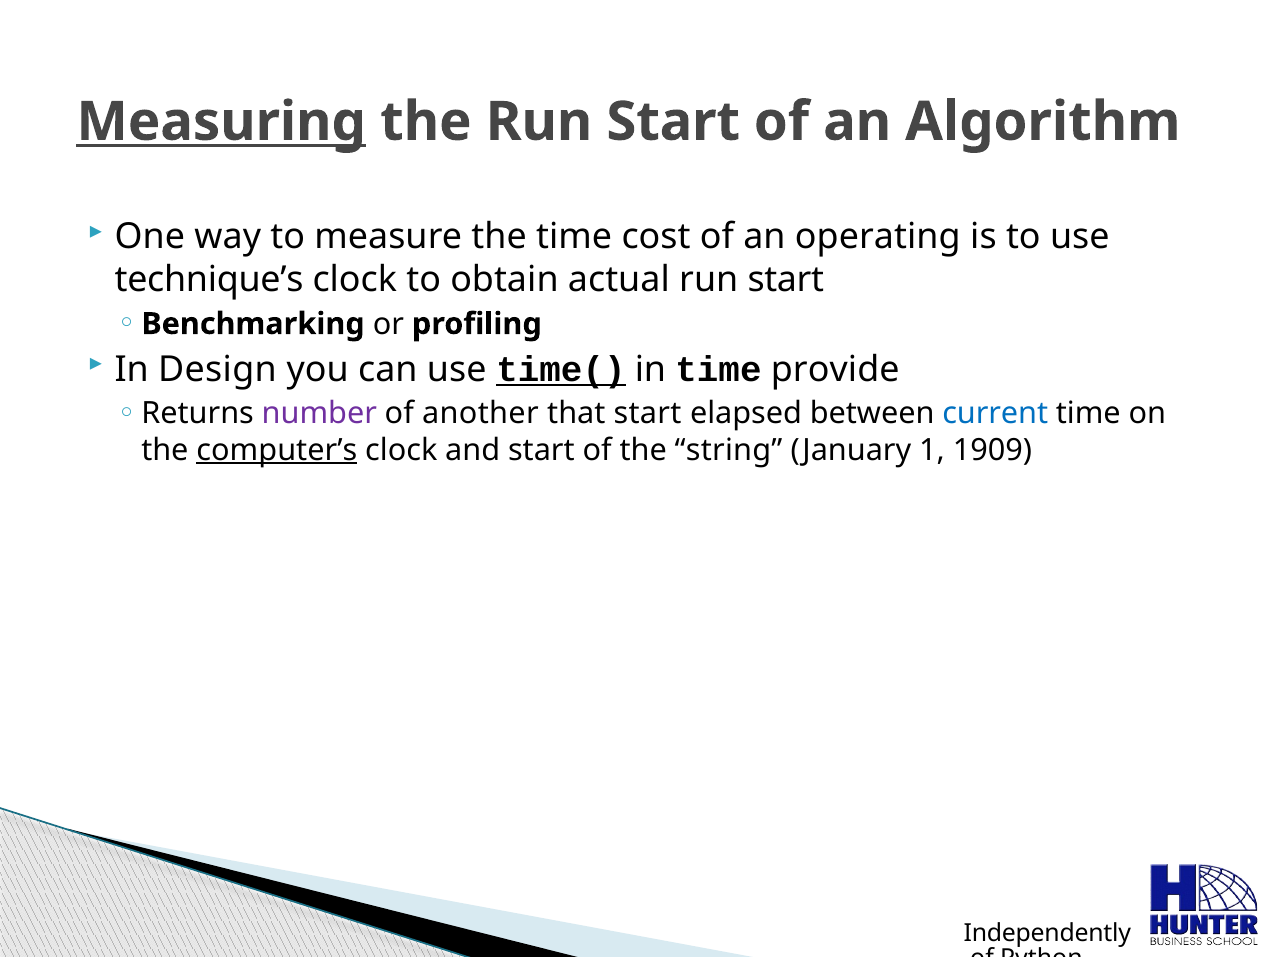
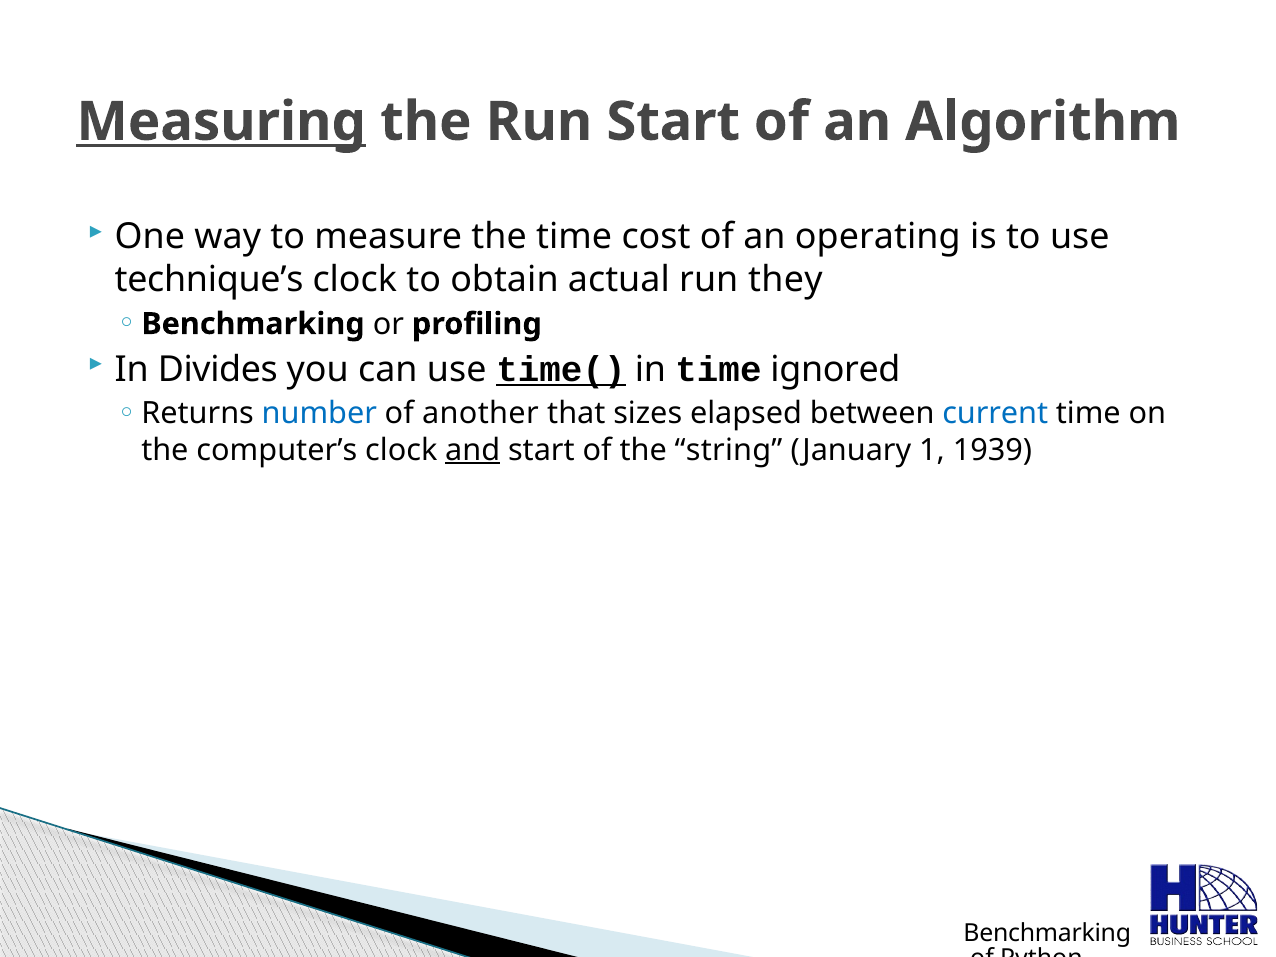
actual run start: start -> they
Design: Design -> Divides
provide: provide -> ignored
number colour: purple -> blue
that start: start -> sizes
computer’s underline: present -> none
and underline: none -> present
1909: 1909 -> 1939
Independently at (1047, 933): Independently -> Benchmarking
